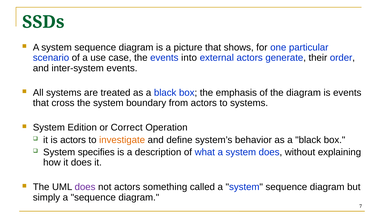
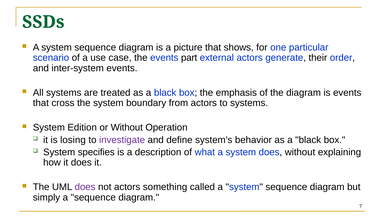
into: into -> part
or Correct: Correct -> Without
is actors: actors -> losing
investigate colour: orange -> purple
